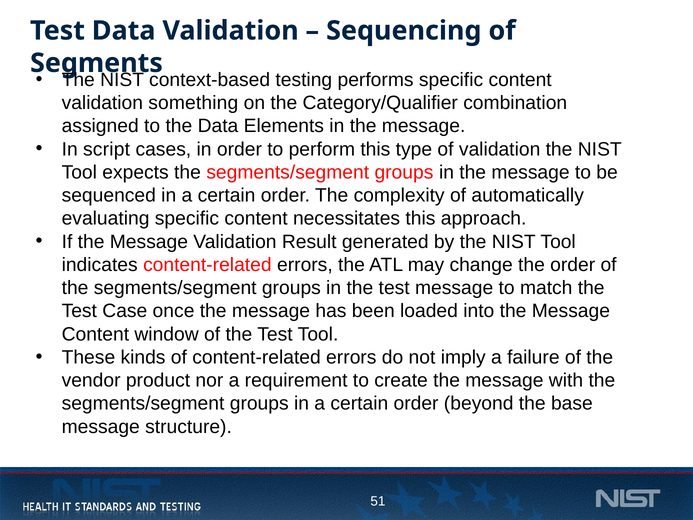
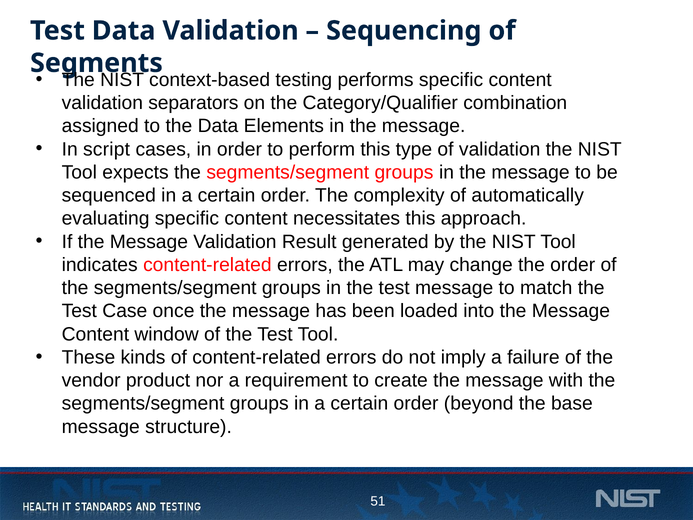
something: something -> separators
